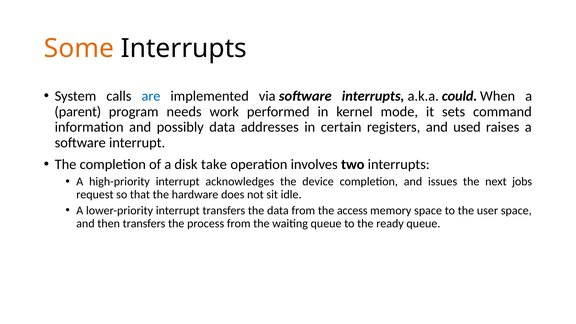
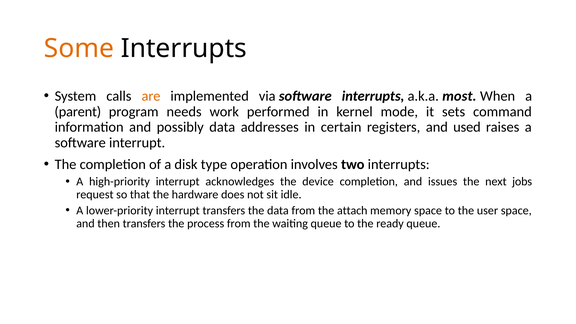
are colour: blue -> orange
could: could -> most
take: take -> type
access: access -> attach
